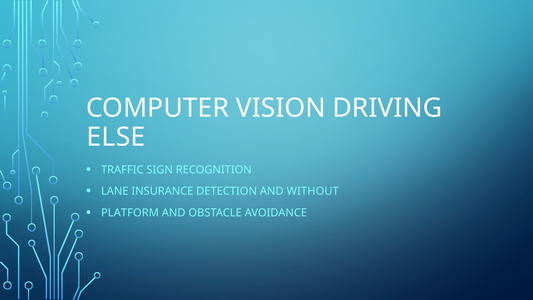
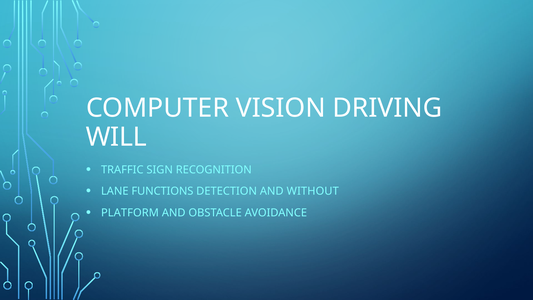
ELSE: ELSE -> WILL
INSURANCE: INSURANCE -> FUNCTIONS
